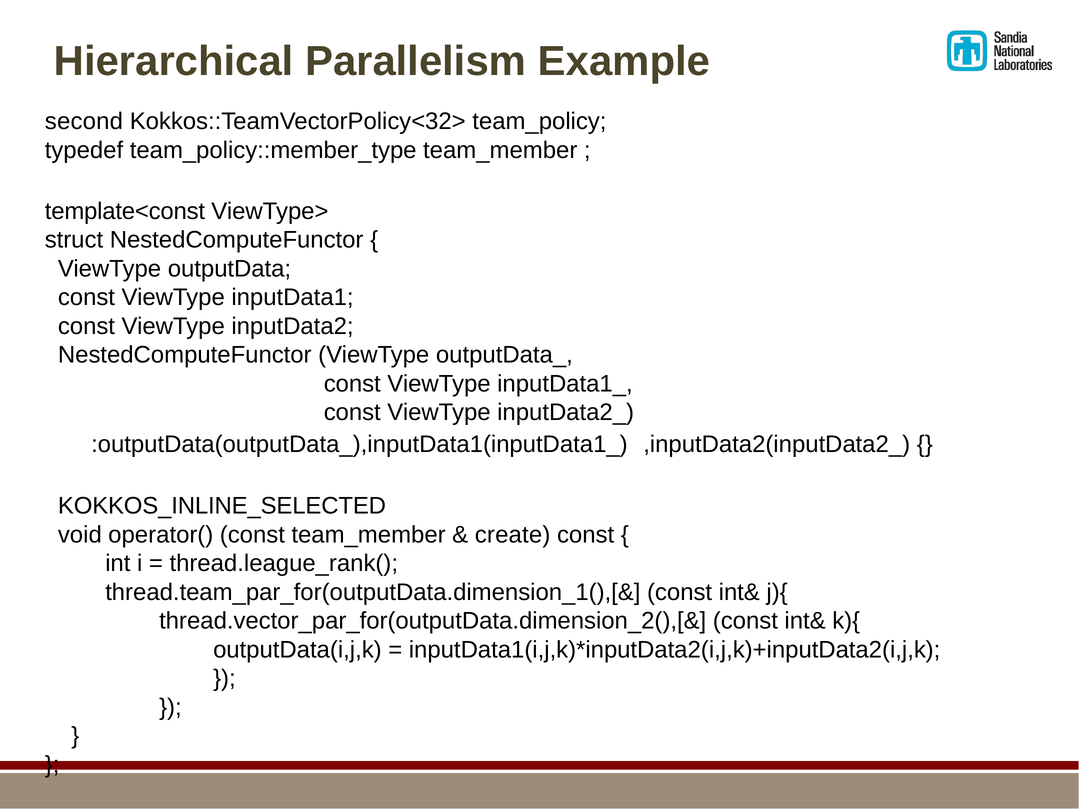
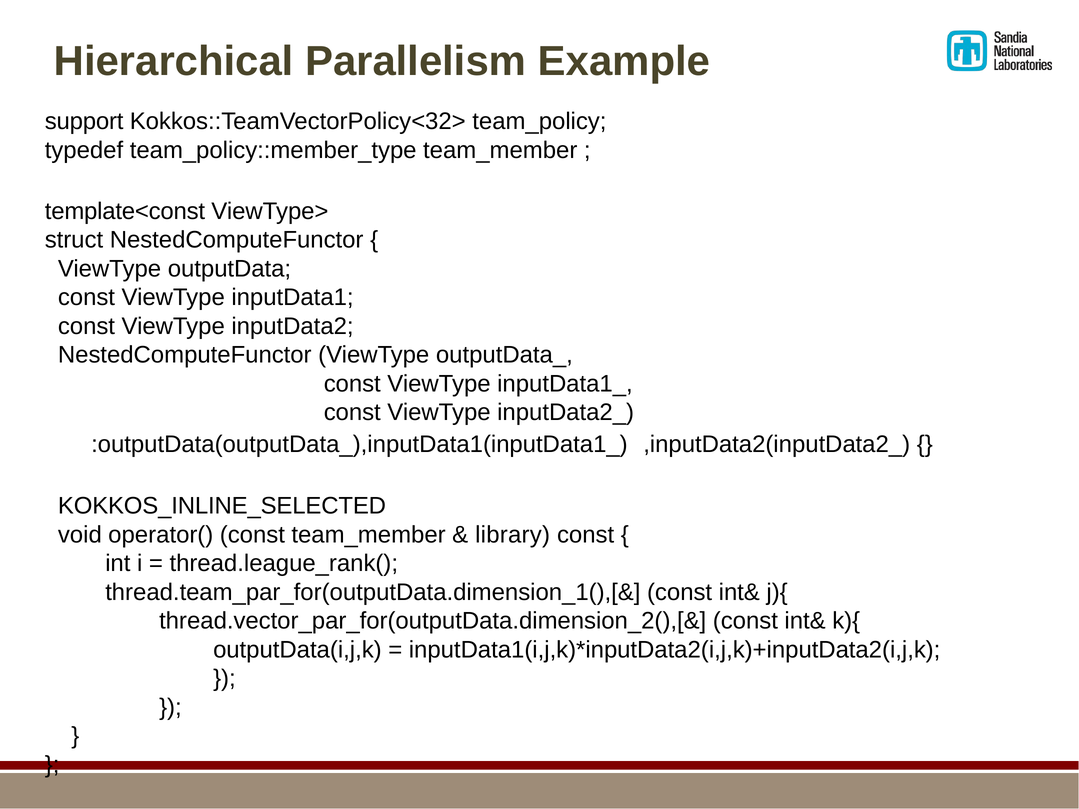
second: second -> support
create: create -> library
